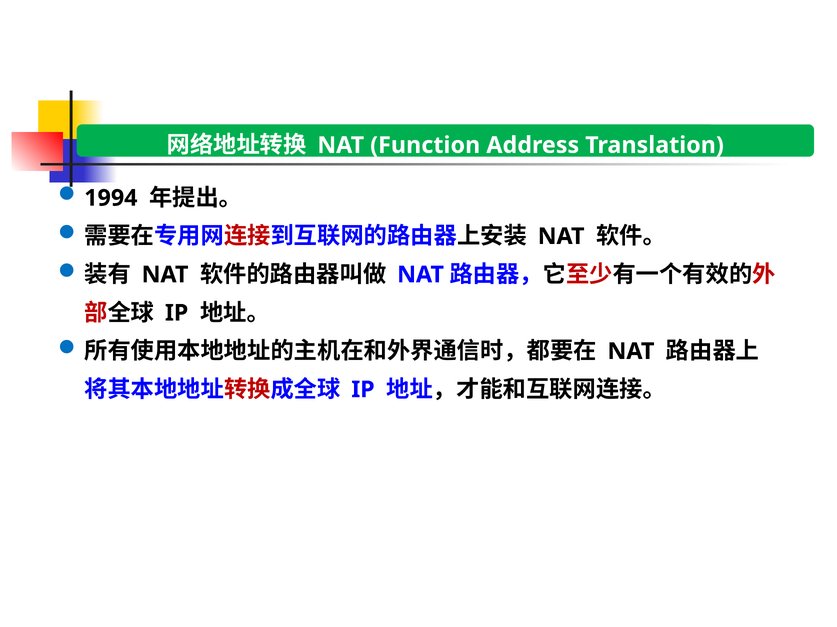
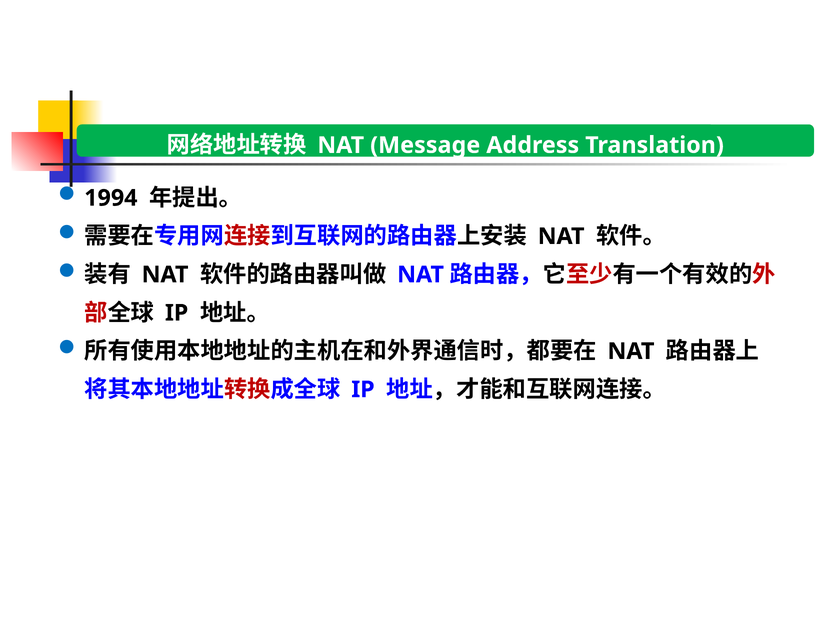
Function: Function -> Message
